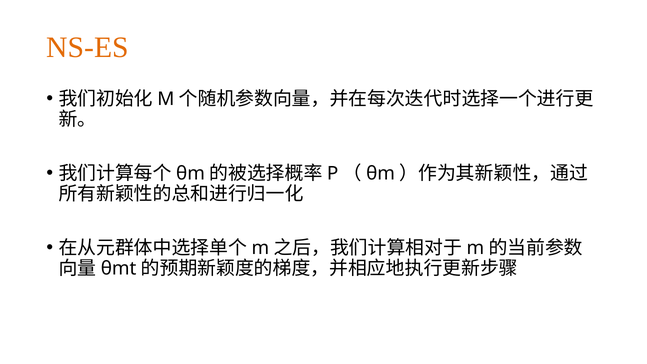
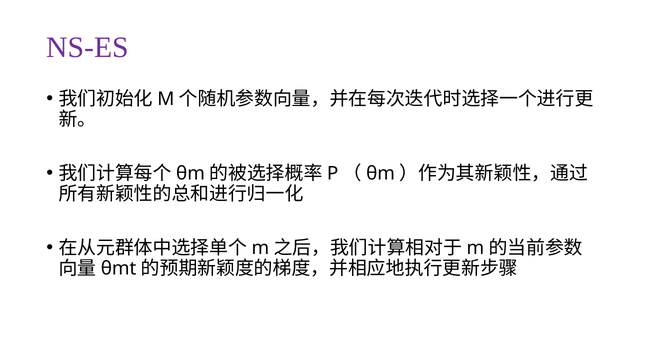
NS-ES colour: orange -> purple
